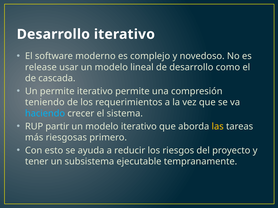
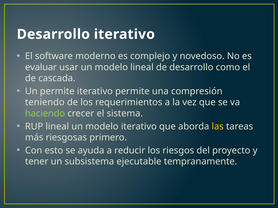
release: release -> evaluar
haciendo colour: light blue -> light green
RUP partir: partir -> lineal
